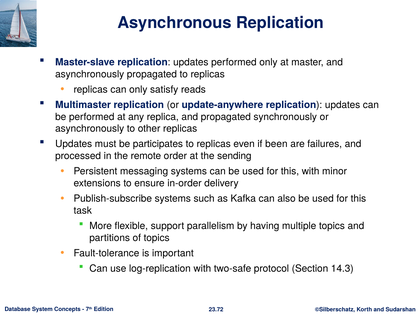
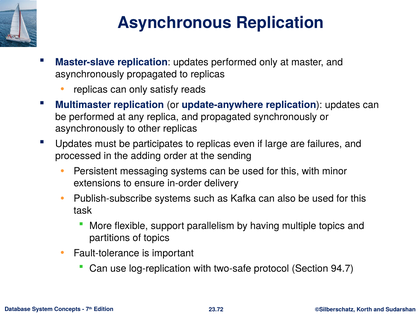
been: been -> large
remote: remote -> adding
14.3: 14.3 -> 94.7
